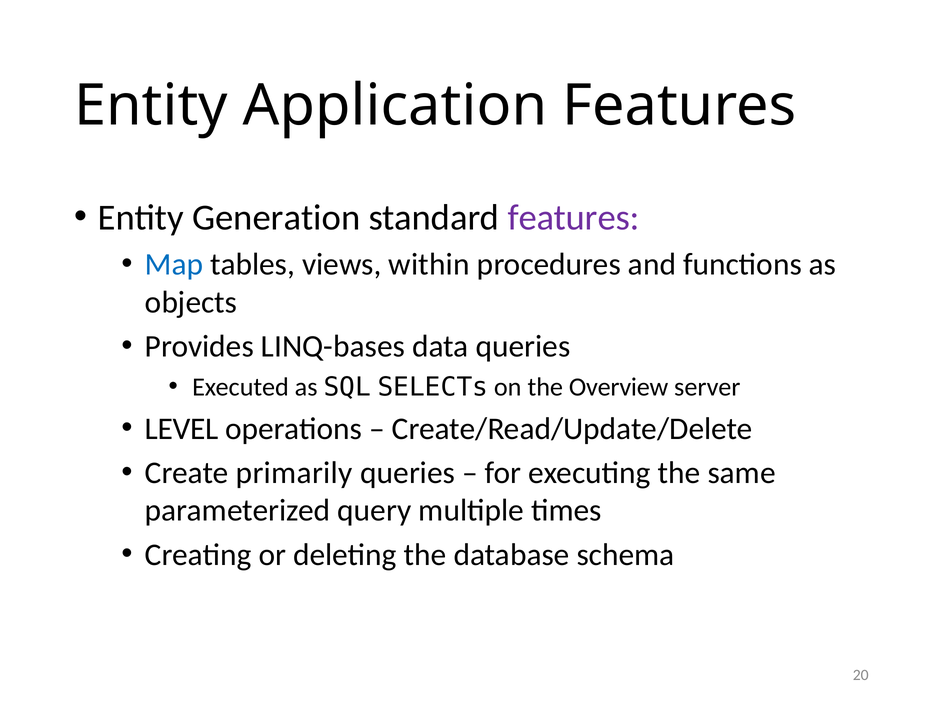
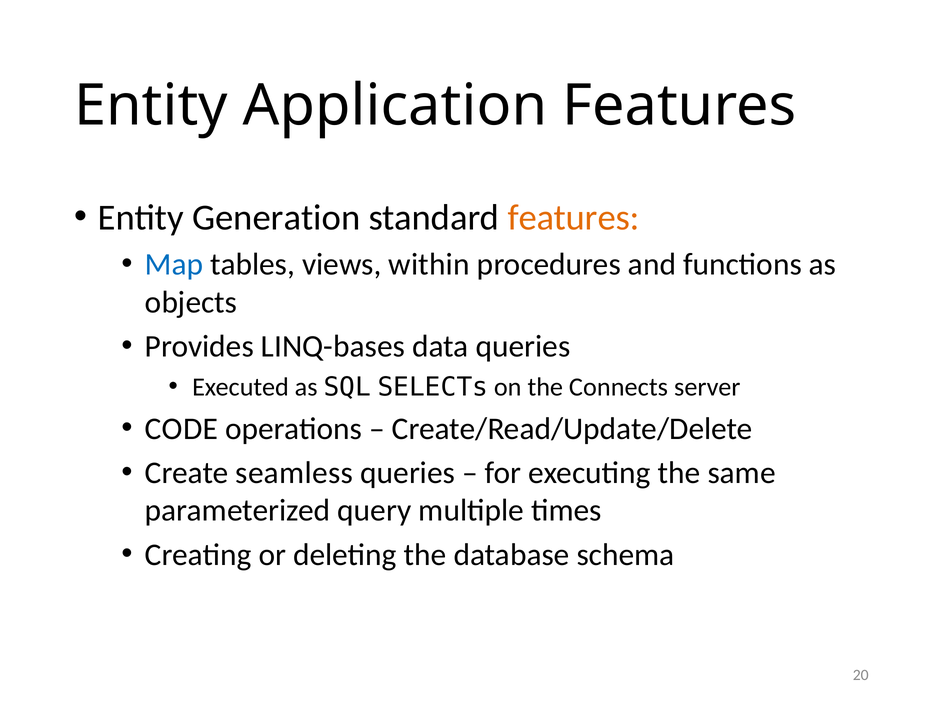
features at (574, 218) colour: purple -> orange
Overview: Overview -> Connects
LEVEL: LEVEL -> CODE
primarily: primarily -> seamless
